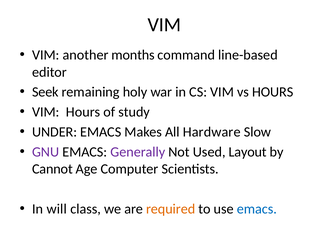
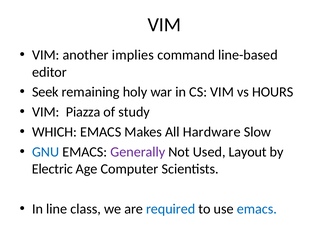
months: months -> implies
VIM Hours: Hours -> Piazza
UNDER: UNDER -> WHICH
GNU colour: purple -> blue
Cannot: Cannot -> Electric
will: will -> line
required colour: orange -> blue
